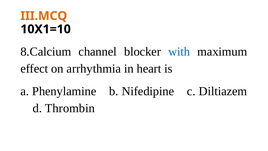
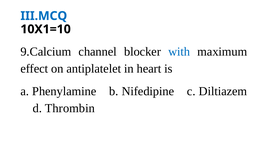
III.MCQ colour: orange -> blue
8.Calcium: 8.Calcium -> 9.Calcium
arrhythmia: arrhythmia -> antiplatelet
